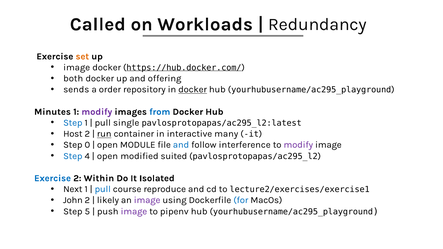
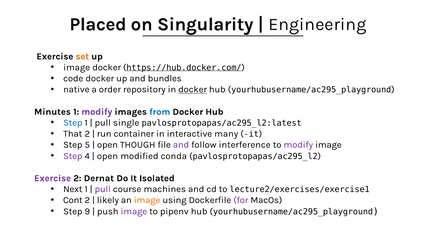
Called: Called -> Placed
Workloads: Workloads -> Singularity
Redundancy: Redundancy -> Engineering
both: both -> code
offering: offering -> bundles
sends: sends -> native
Host: Host -> That
run underline: present -> none
0: 0 -> 5
MODULE: MODULE -> THOUGH
and at (181, 145) colour: blue -> purple
Step at (73, 156) colour: blue -> purple
suited: suited -> conda
Exercise at (53, 178) colour: blue -> purple
Within: Within -> Dernat
pull at (103, 189) colour: blue -> purple
reproduce: reproduce -> machines
John: John -> Cont
image at (147, 200) colour: purple -> orange
for colour: blue -> purple
5: 5 -> 9
